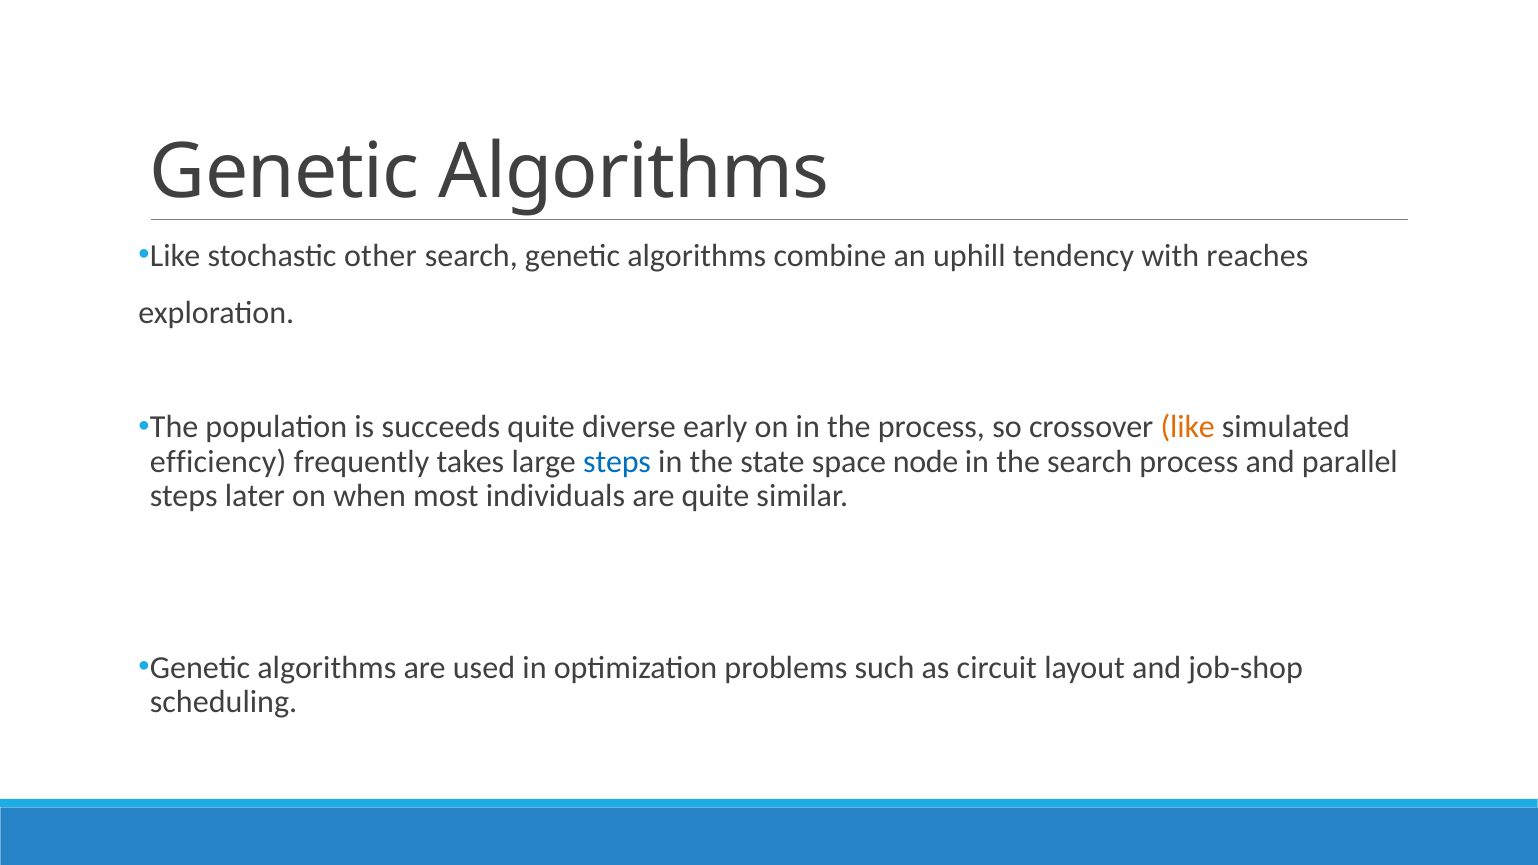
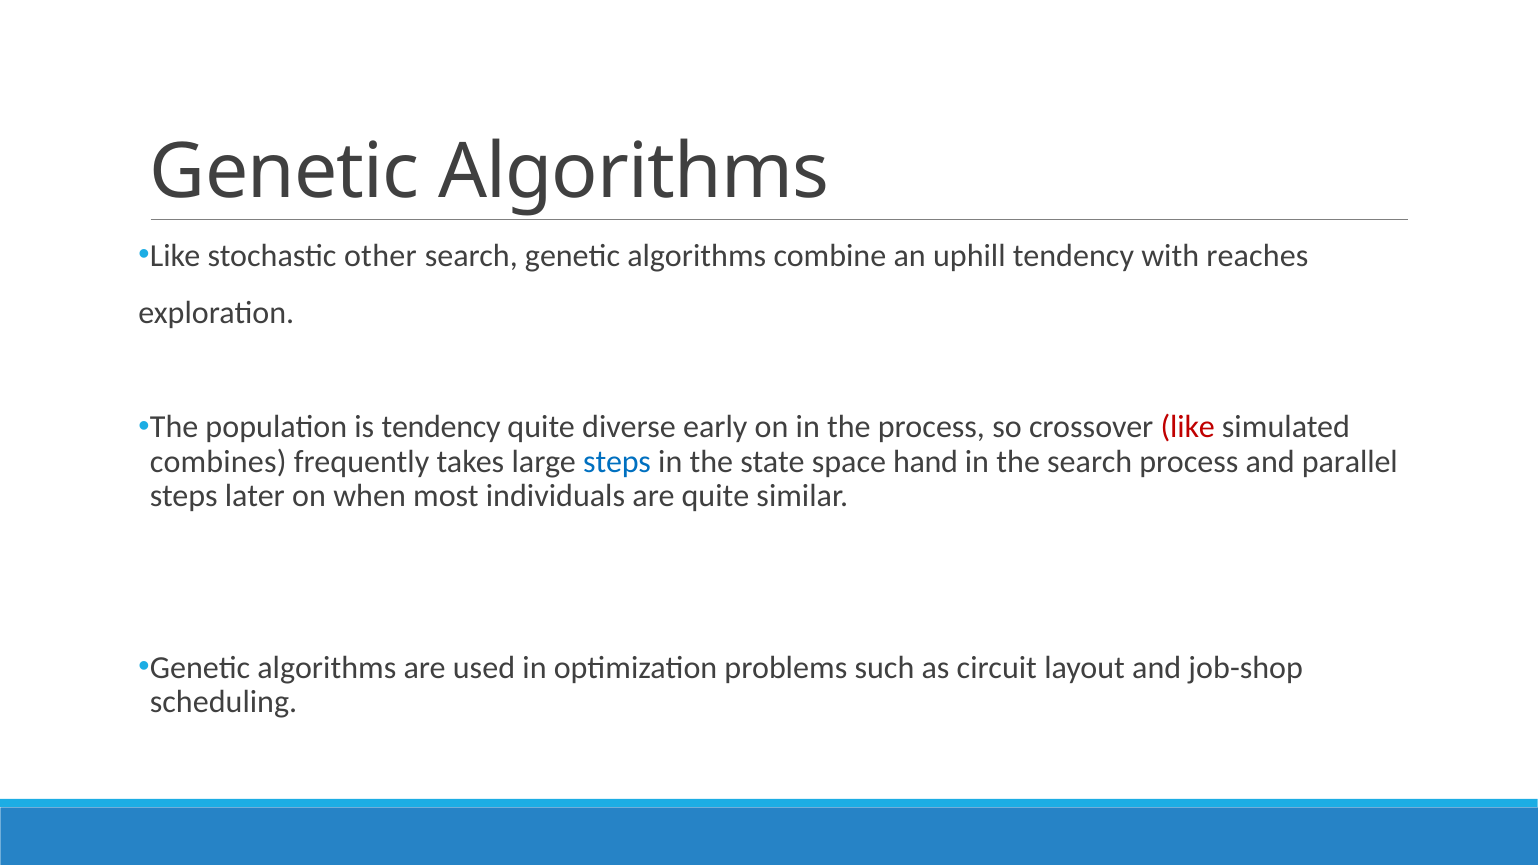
is succeeds: succeeds -> tendency
like at (1188, 427) colour: orange -> red
efficiency: efficiency -> combines
node: node -> hand
